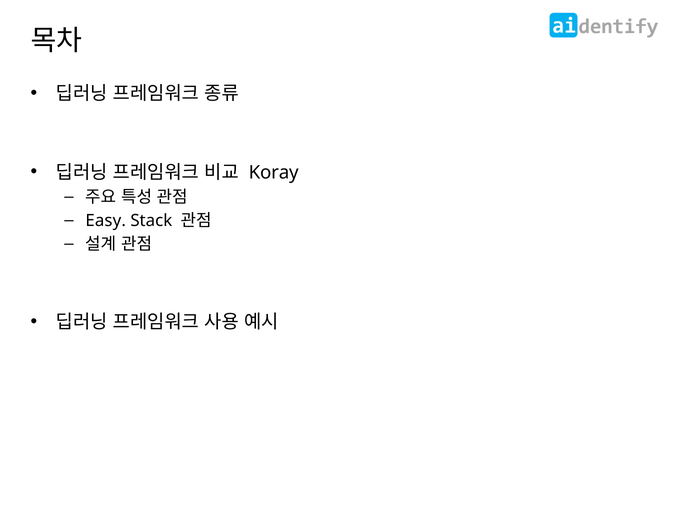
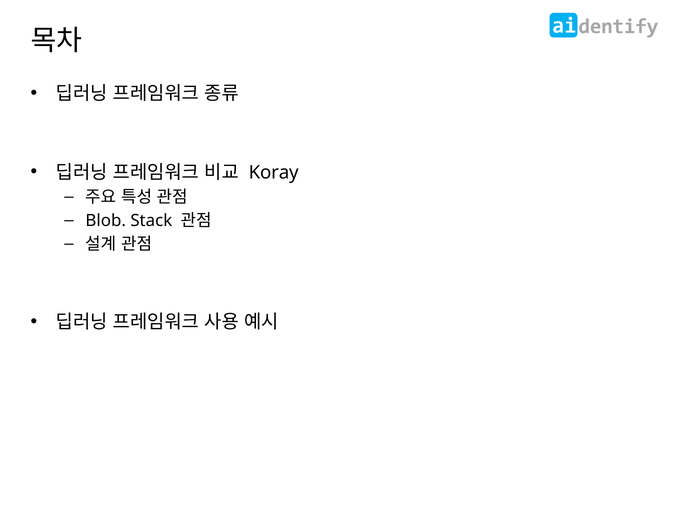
Easy: Easy -> Blob
